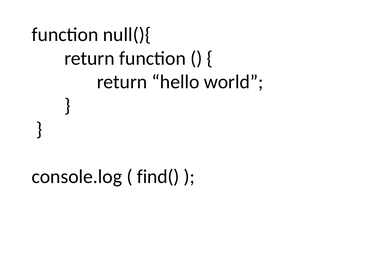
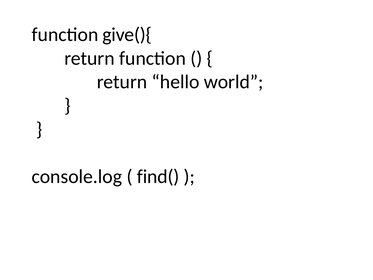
null(){: null(){ -> give(){
